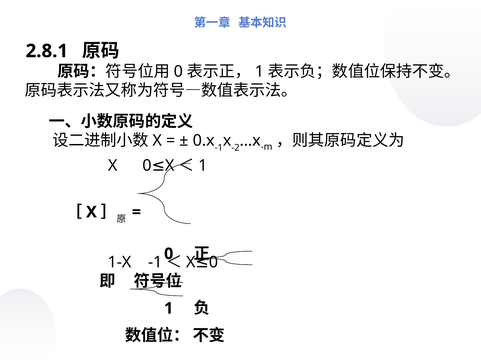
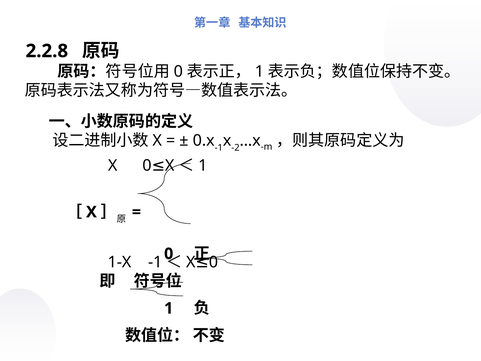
2.8.1: 2.8.1 -> 2.2.8
